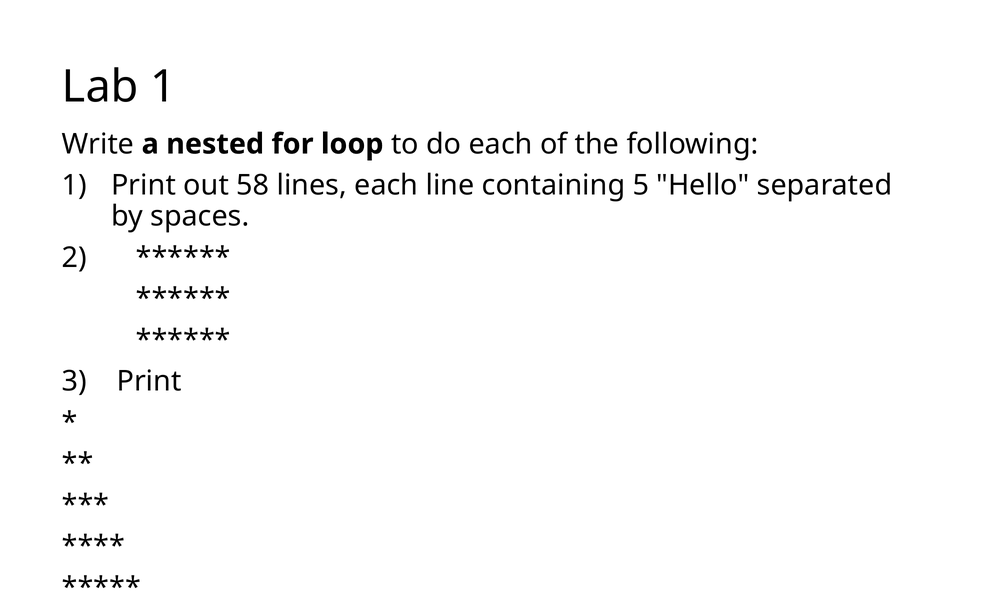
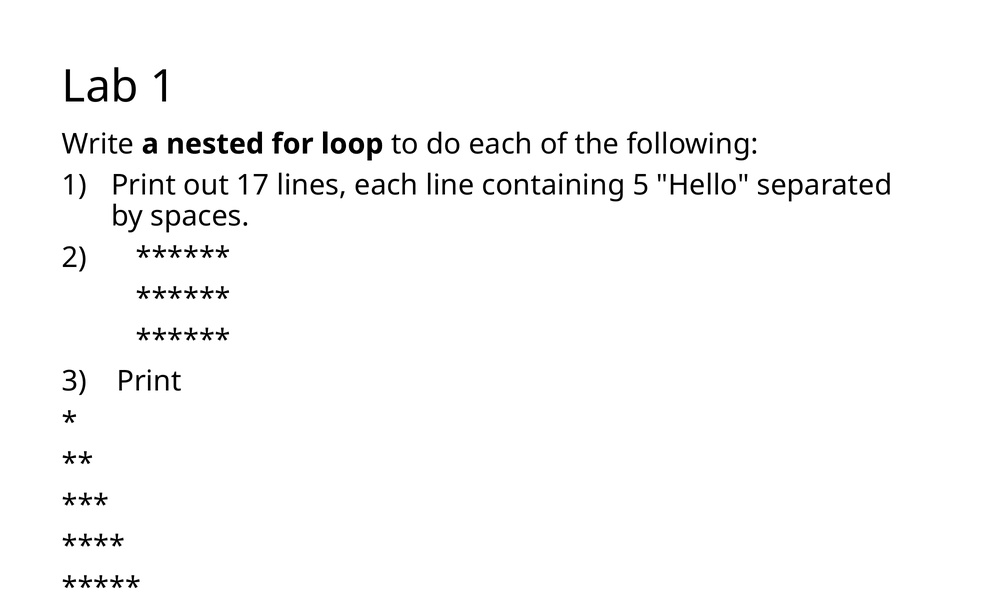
58: 58 -> 17
